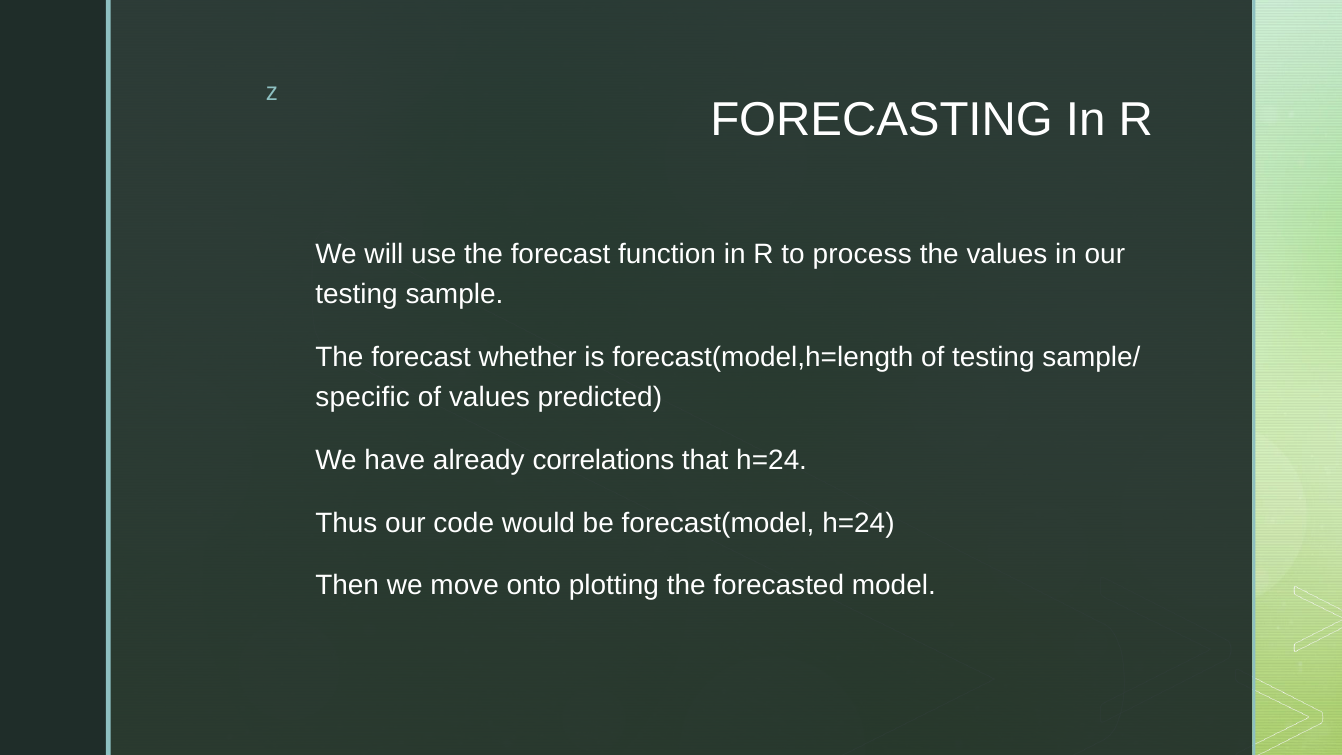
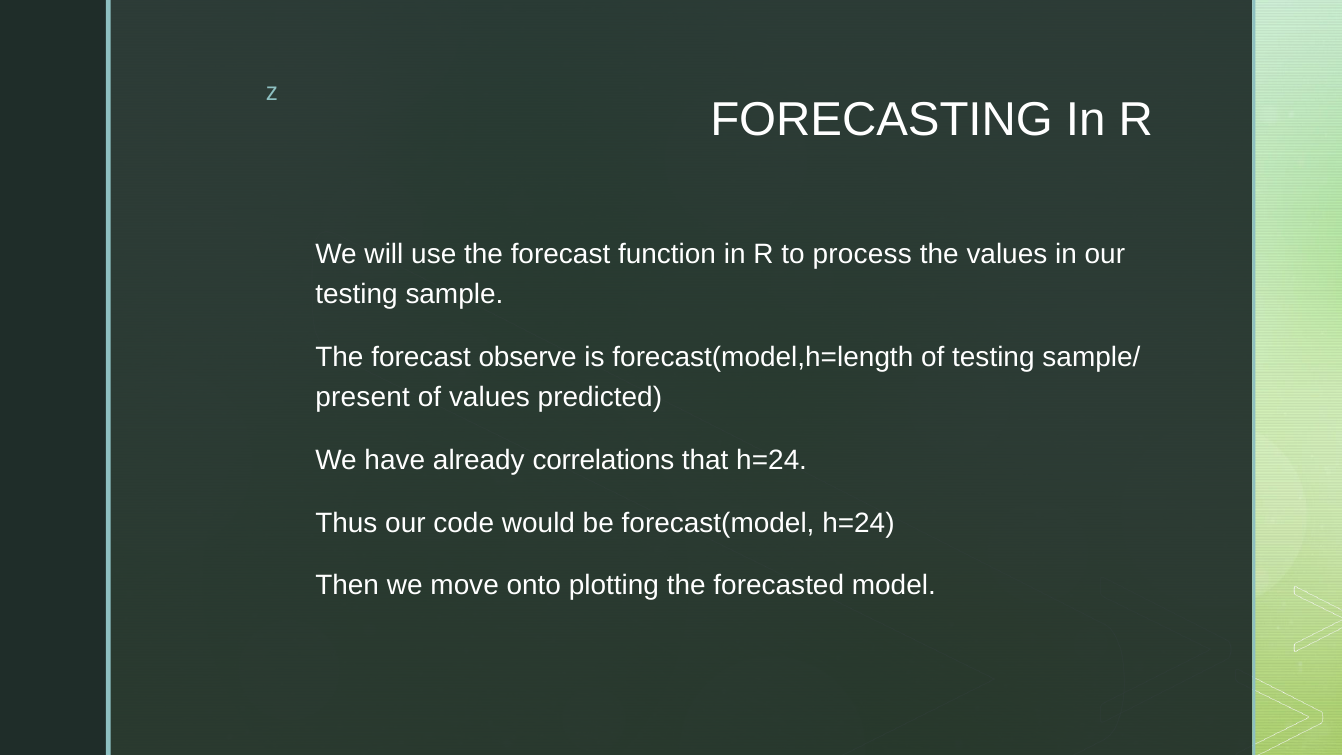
whether: whether -> observe
specific: specific -> present
